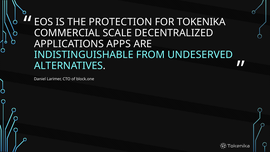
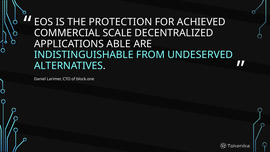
TOKENIKA: TOKENIKA -> ACHIEVED
APPS: APPS -> ABLE
